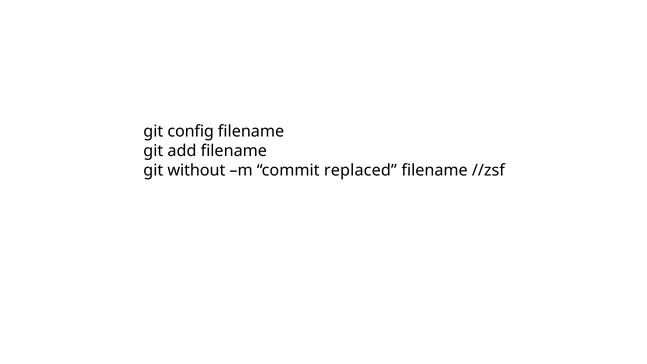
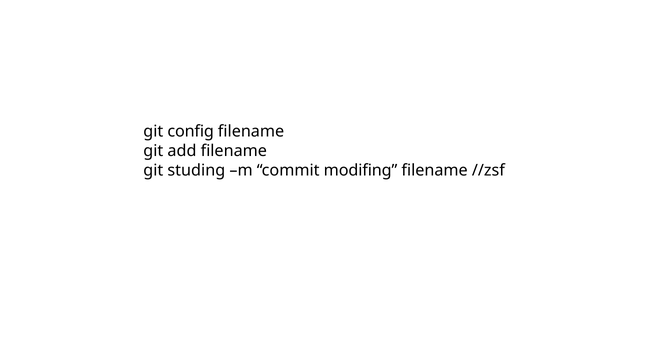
without: without -> studing
replaced: replaced -> modifing
